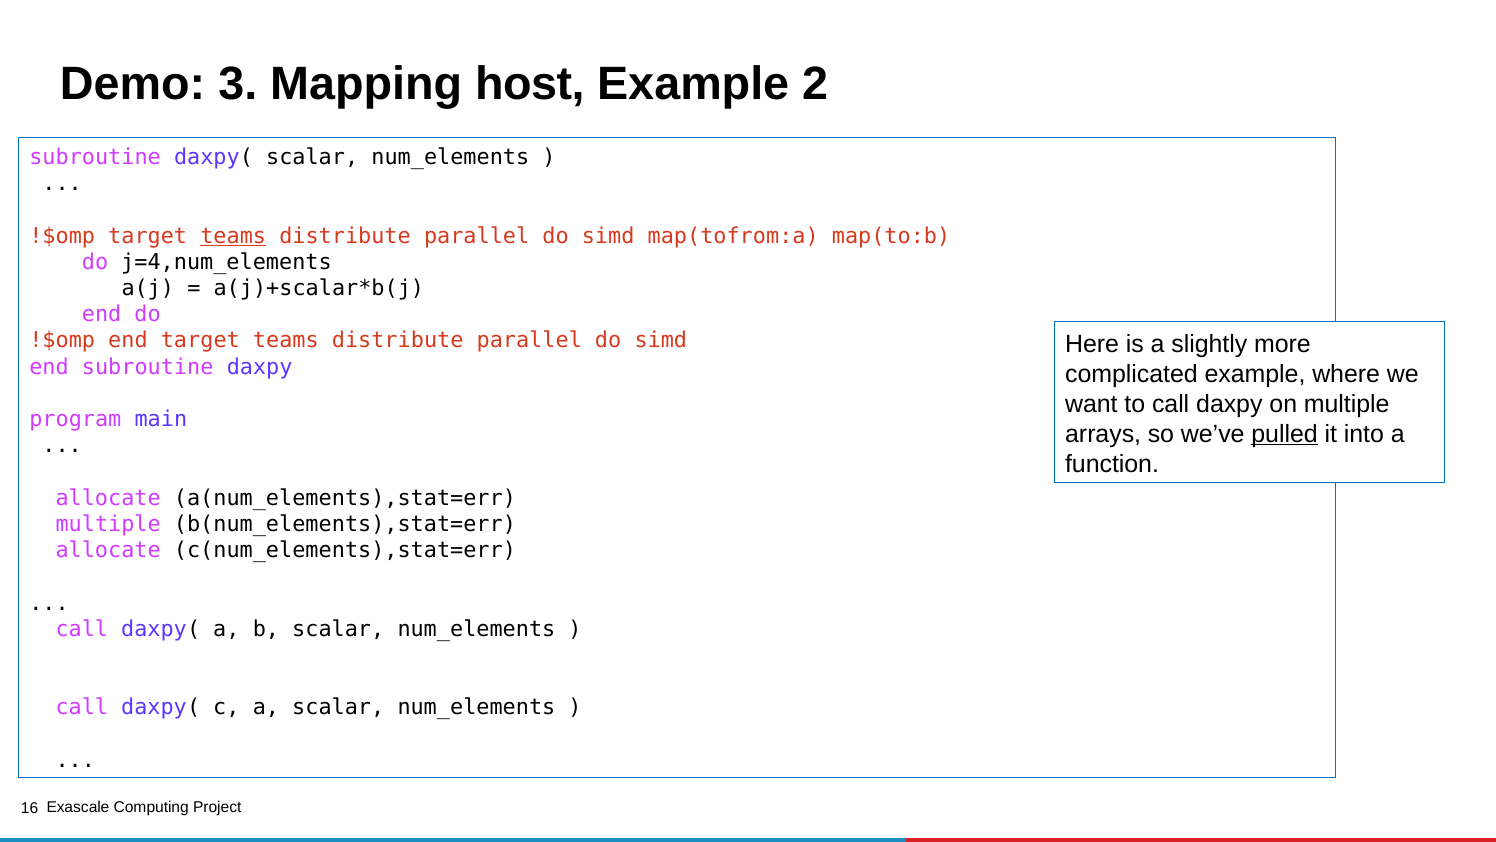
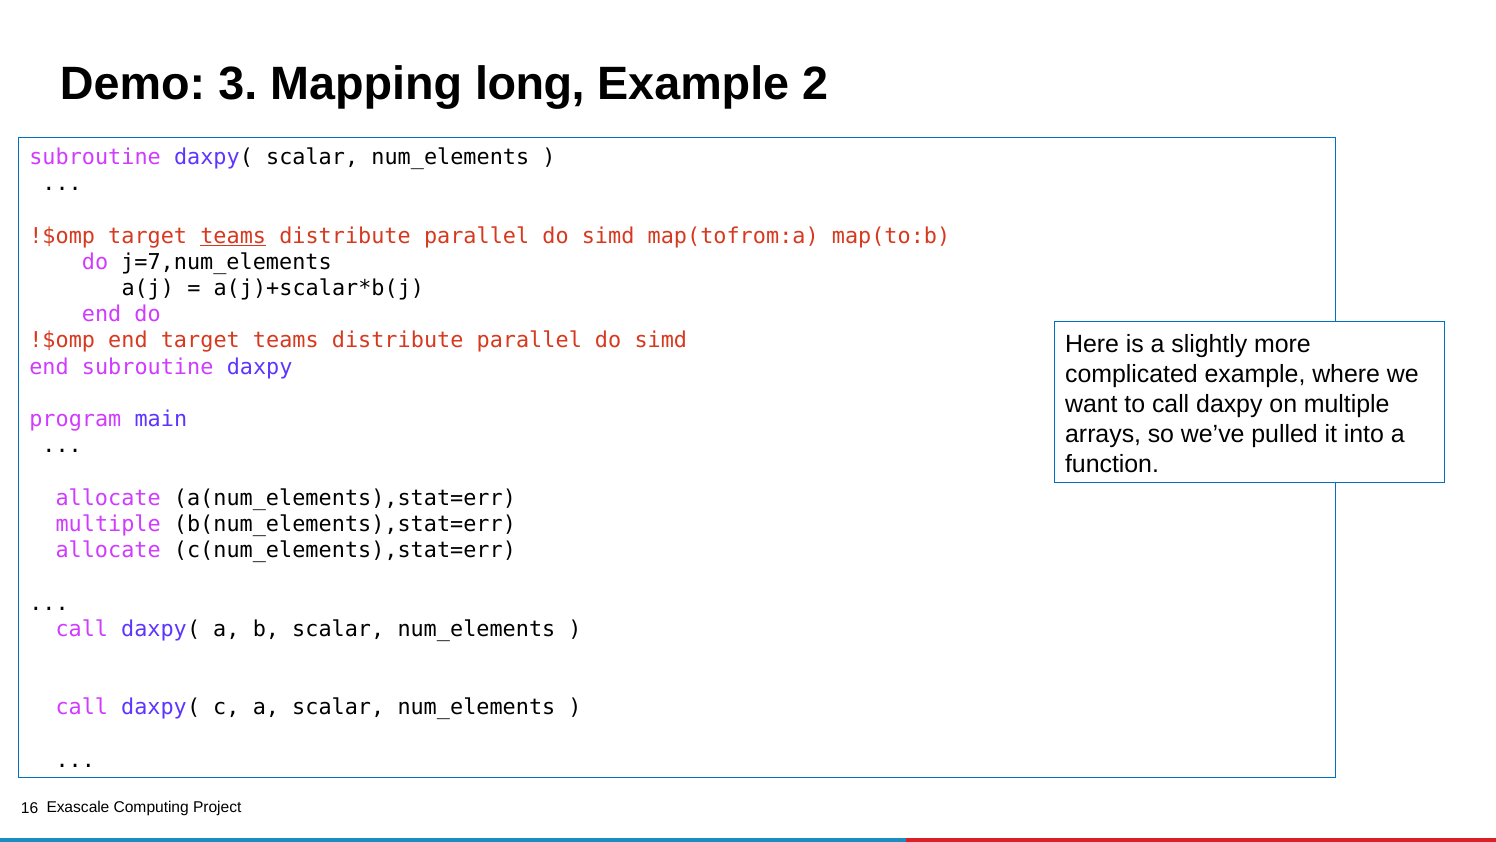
host: host -> long
j=4,num_elements: j=4,num_elements -> j=7,num_elements
pulled underline: present -> none
